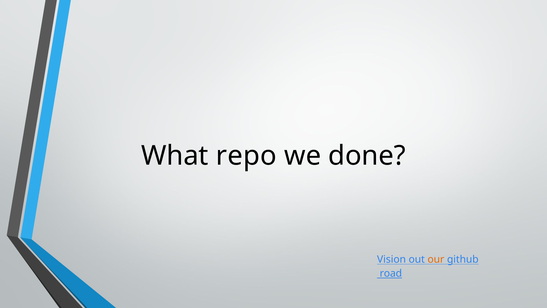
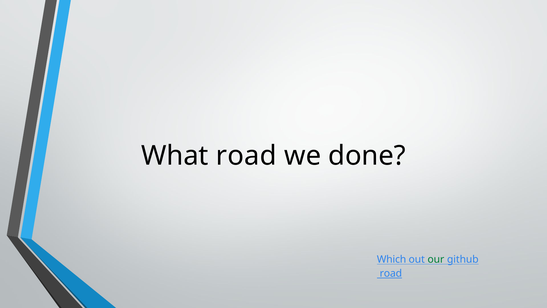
What repo: repo -> road
Vision: Vision -> Which
our colour: orange -> green
